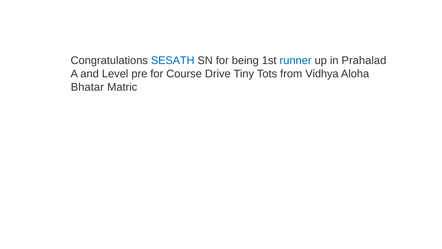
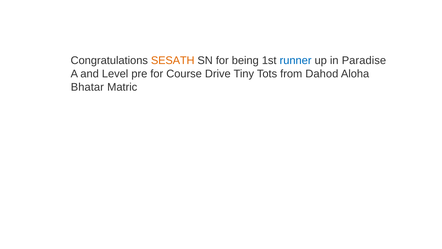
SESATH colour: blue -> orange
Prahalad: Prahalad -> Paradise
Vidhya: Vidhya -> Dahod
